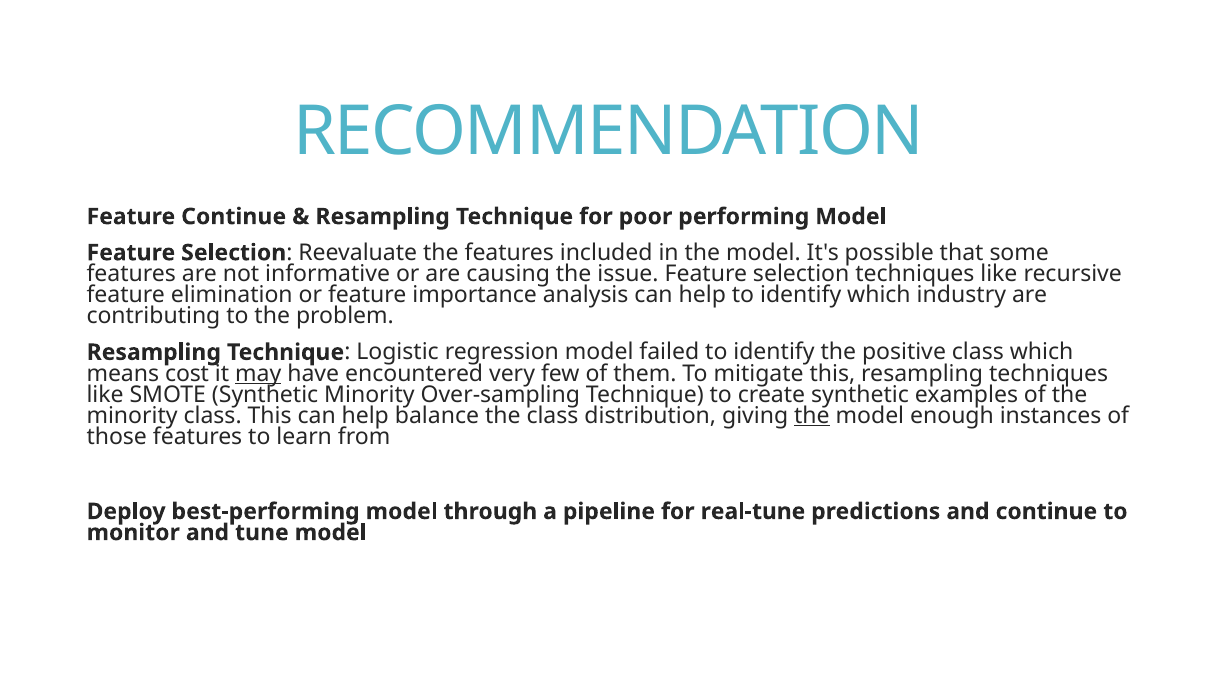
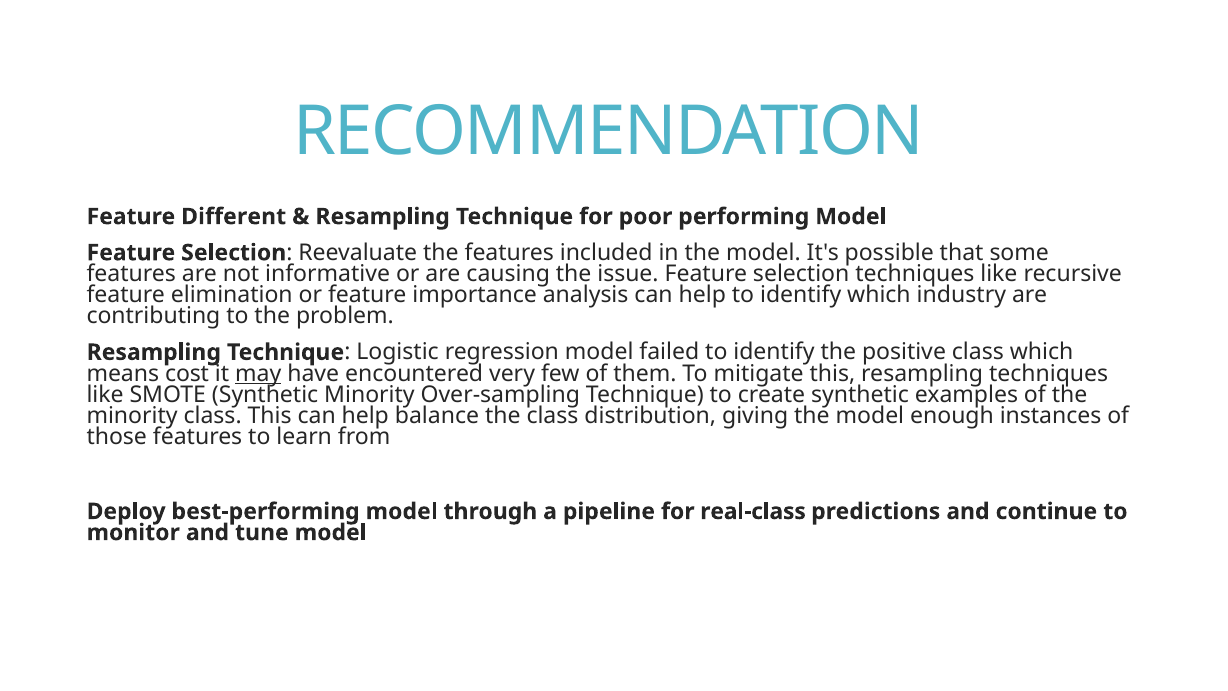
Feature Continue: Continue -> Different
the at (812, 416) underline: present -> none
real-tune: real-tune -> real-class
